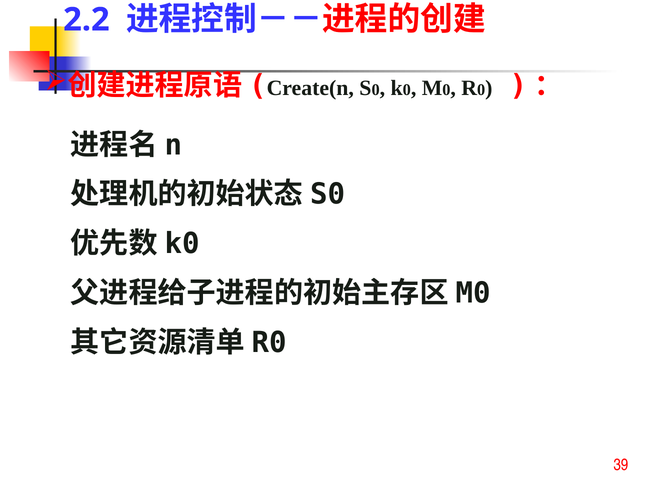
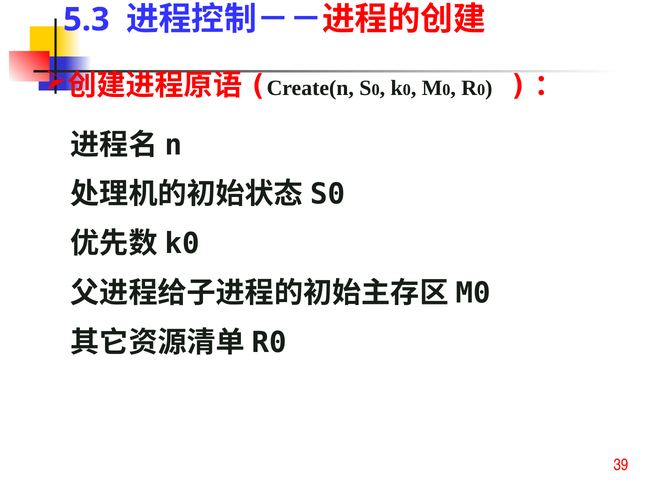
2.2: 2.2 -> 5.3
